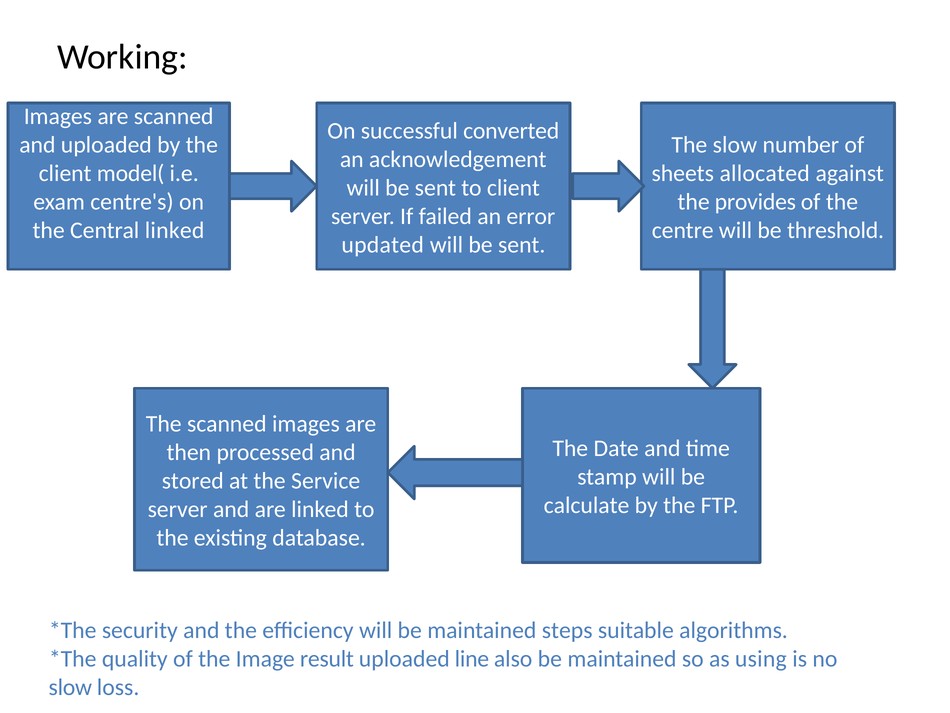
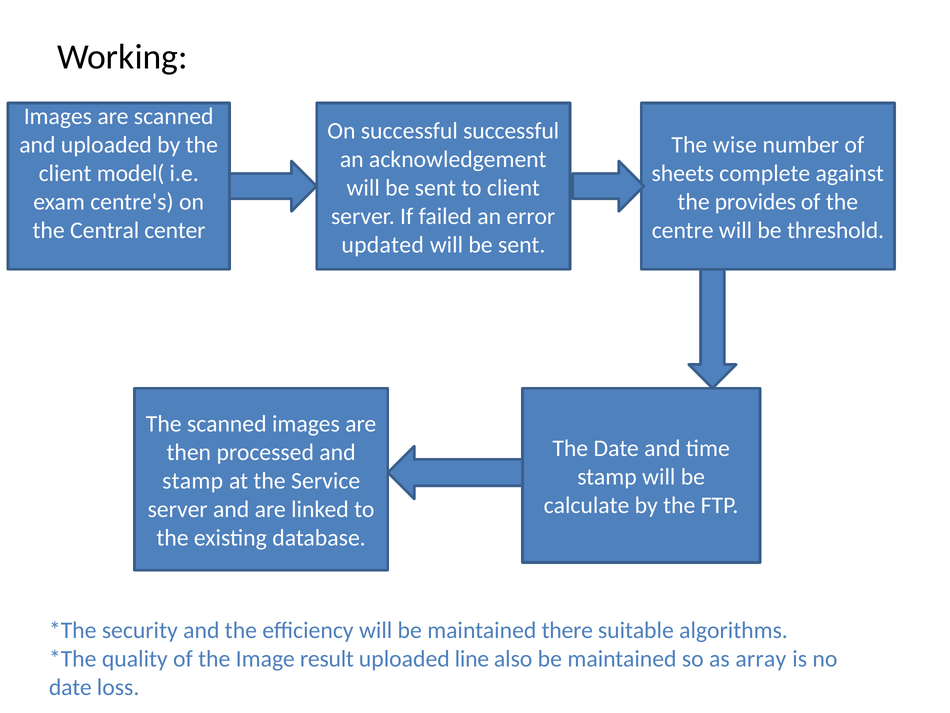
successful converted: converted -> successful
The slow: slow -> wise
allocated: allocated -> complete
Central linked: linked -> center
stored at (193, 481): stored -> stamp
steps: steps -> there
using: using -> array
slow at (70, 687): slow -> date
